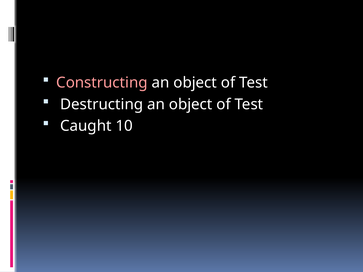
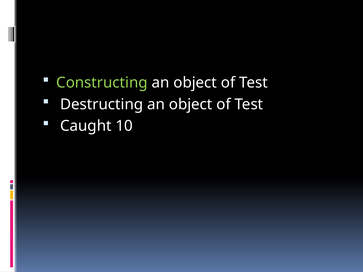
Constructing colour: pink -> light green
